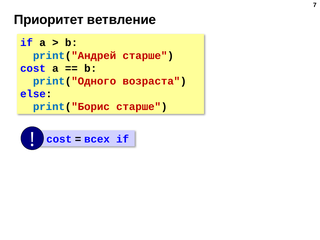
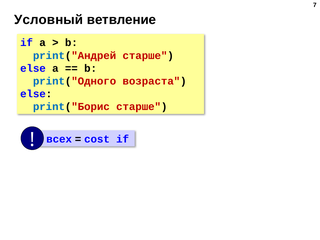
Приоритет: Приоритет -> Условный
cost at (33, 68): cost -> else
cost at (59, 139): cost -> всех
всех: всех -> cost
